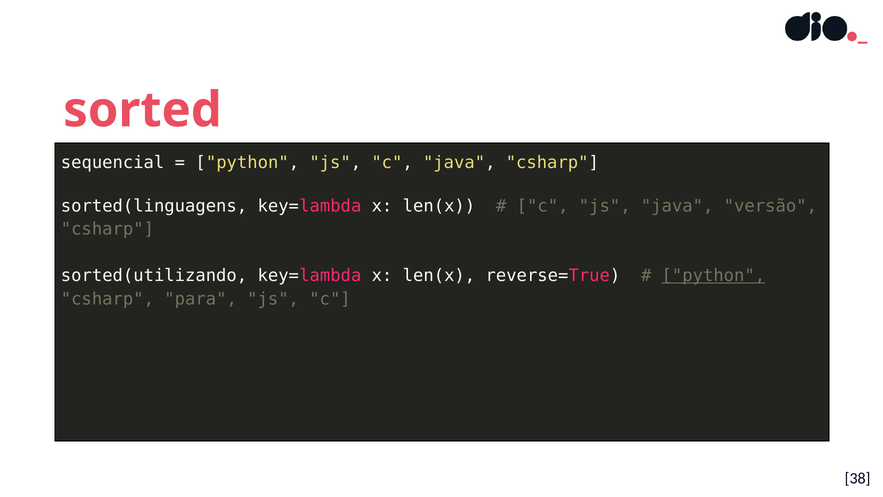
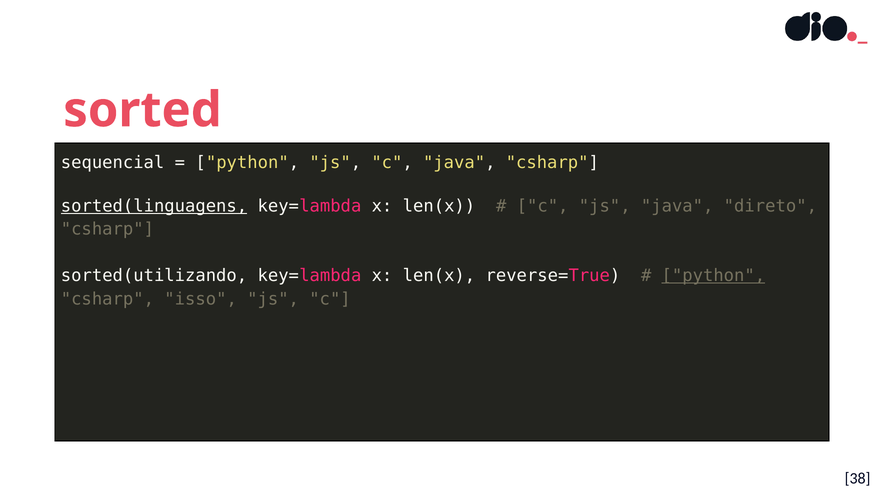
sorted(linguagens underline: none -> present
versão: versão -> direto
para: para -> isso
